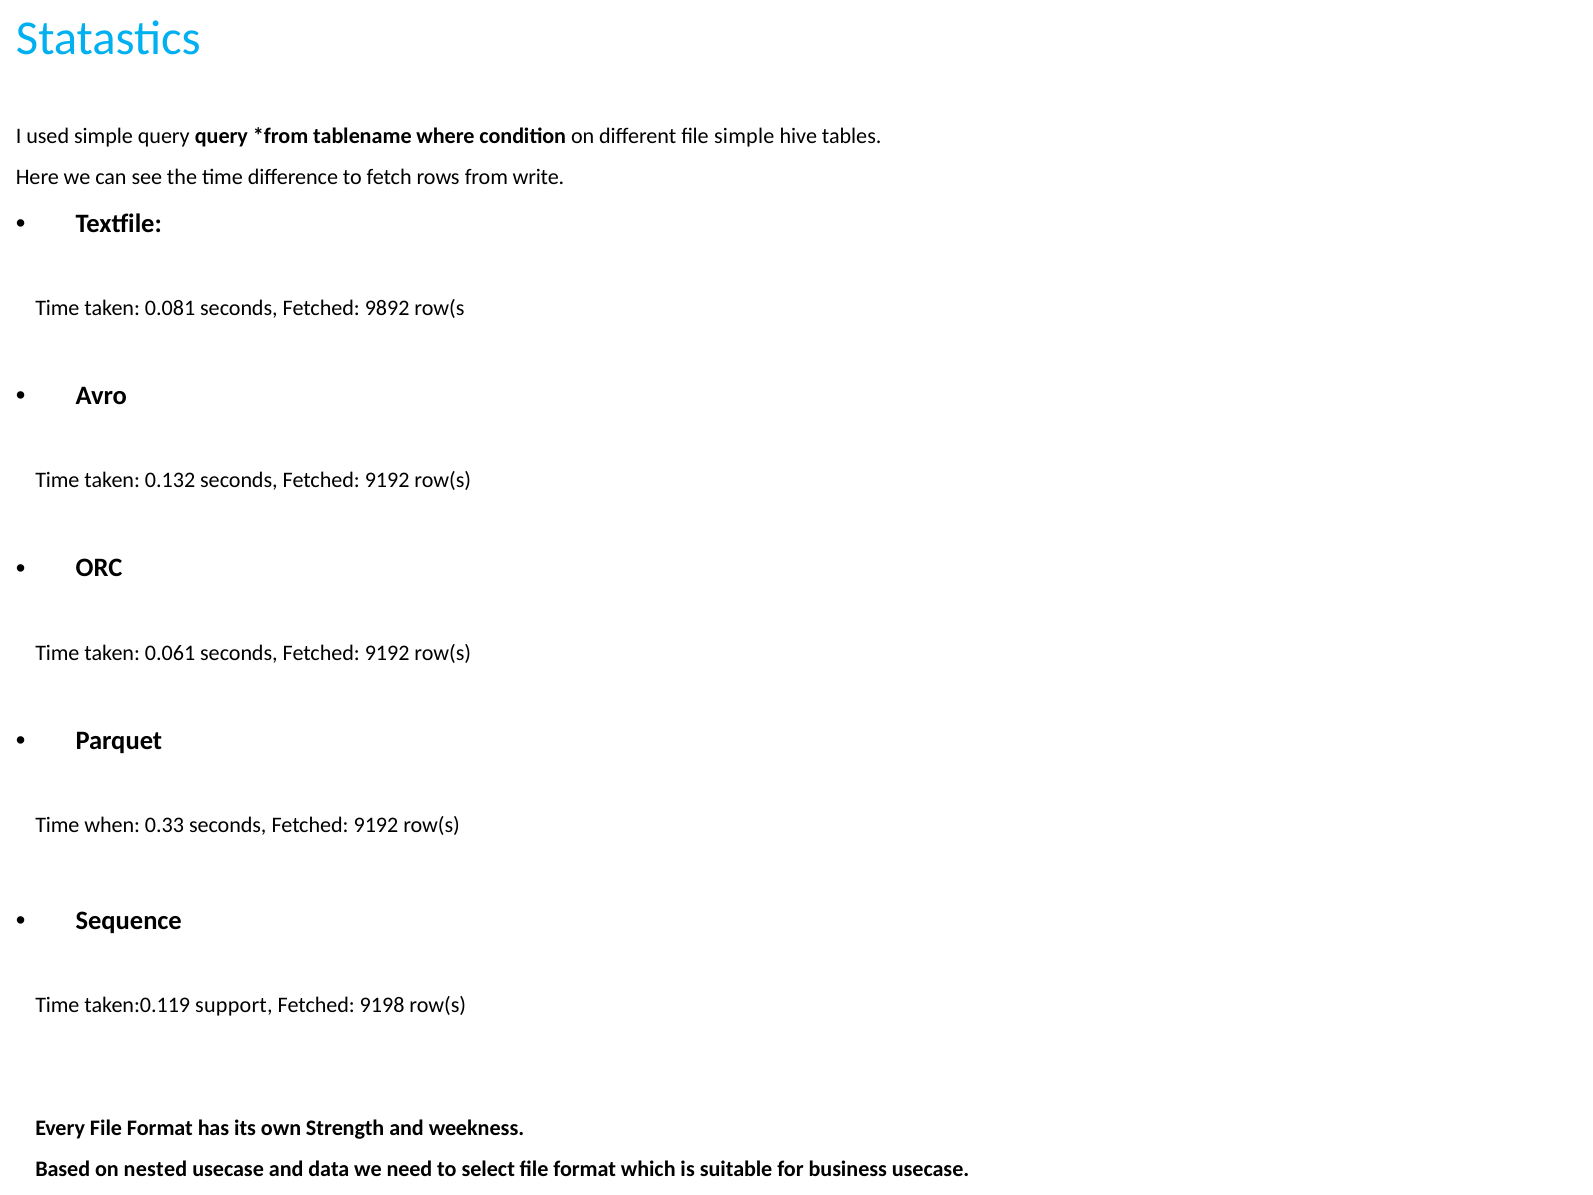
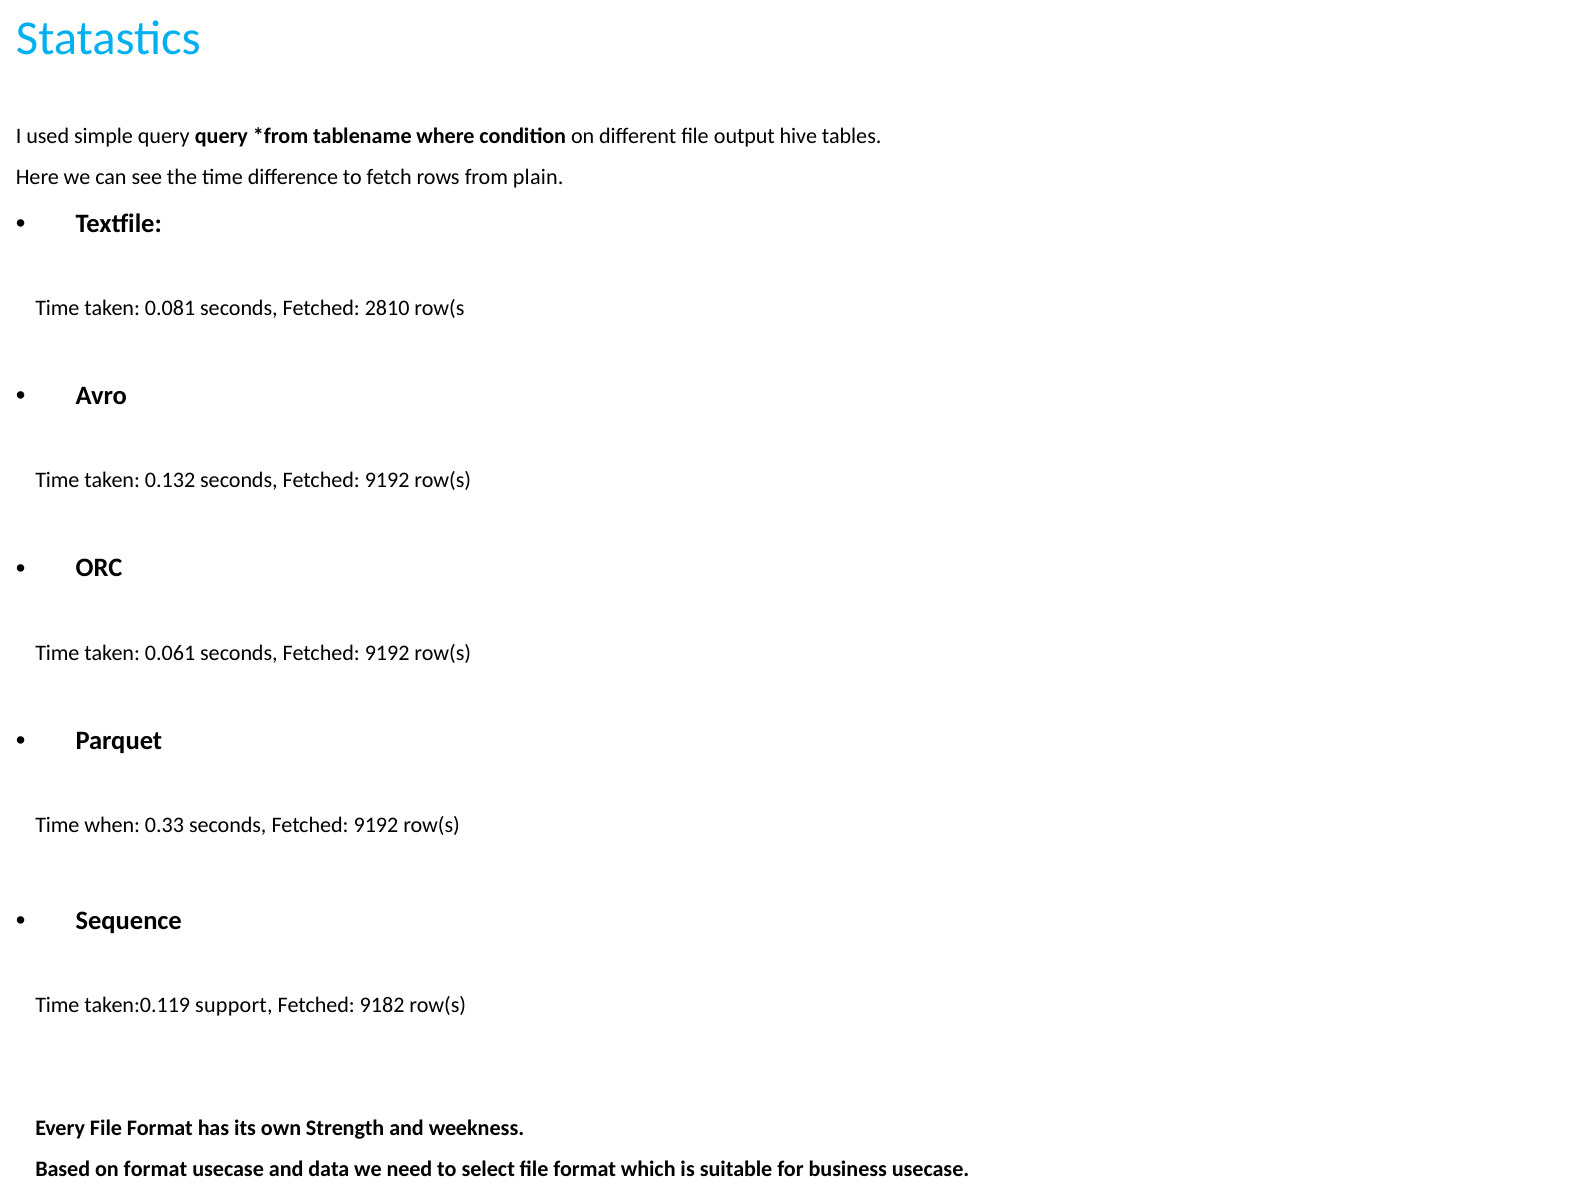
file simple: simple -> output
write: write -> plain
9892: 9892 -> 2810
9198: 9198 -> 9182
on nested: nested -> format
